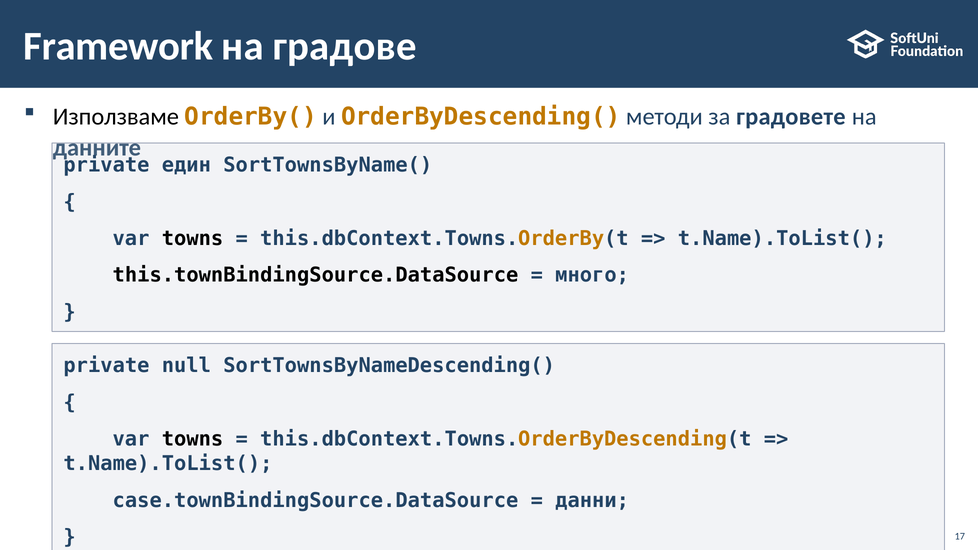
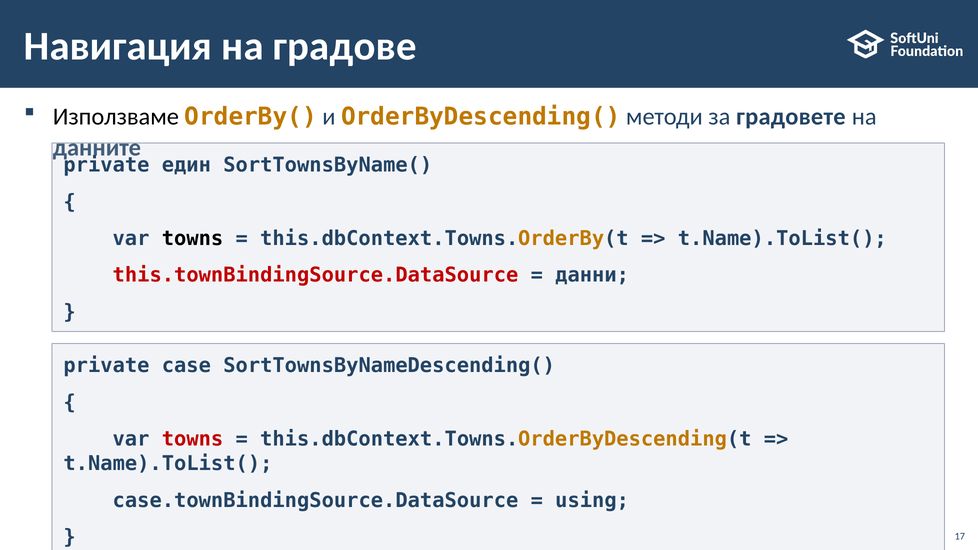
Framework: Framework -> Навигация
this.townBindingSource.DataSource colour: black -> red
много: много -> данни
null: null -> case
towns at (193, 439) colour: black -> red
данни: данни -> using
